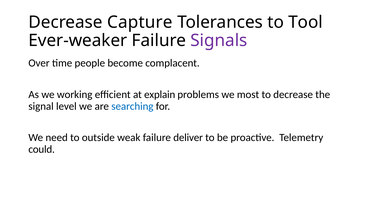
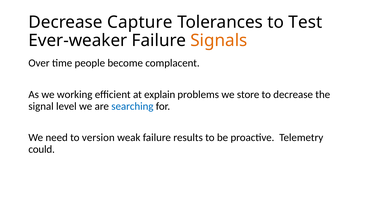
Tool: Tool -> Test
Signals colour: purple -> orange
most: most -> store
outside: outside -> version
deliver: deliver -> results
